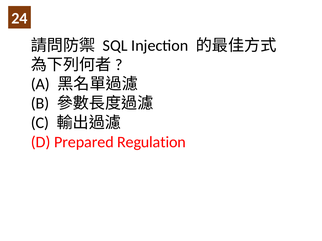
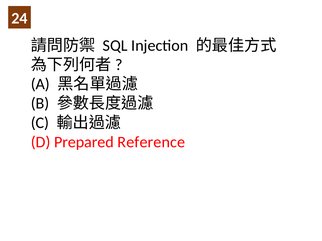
Regulation: Regulation -> Reference
